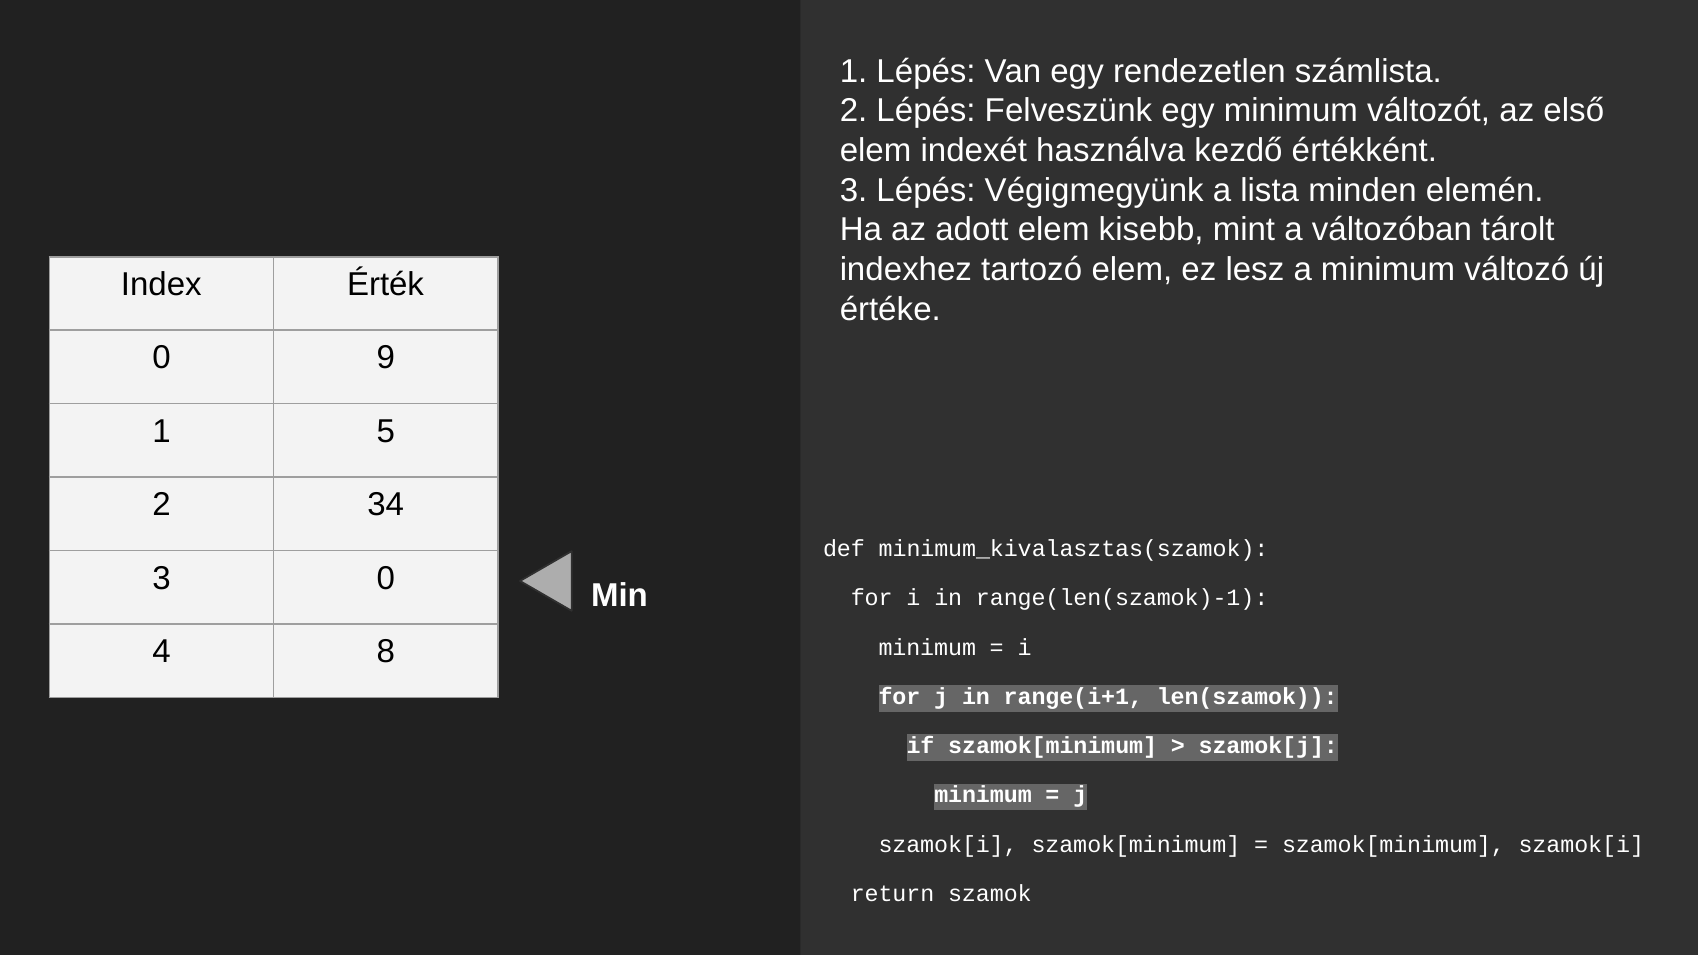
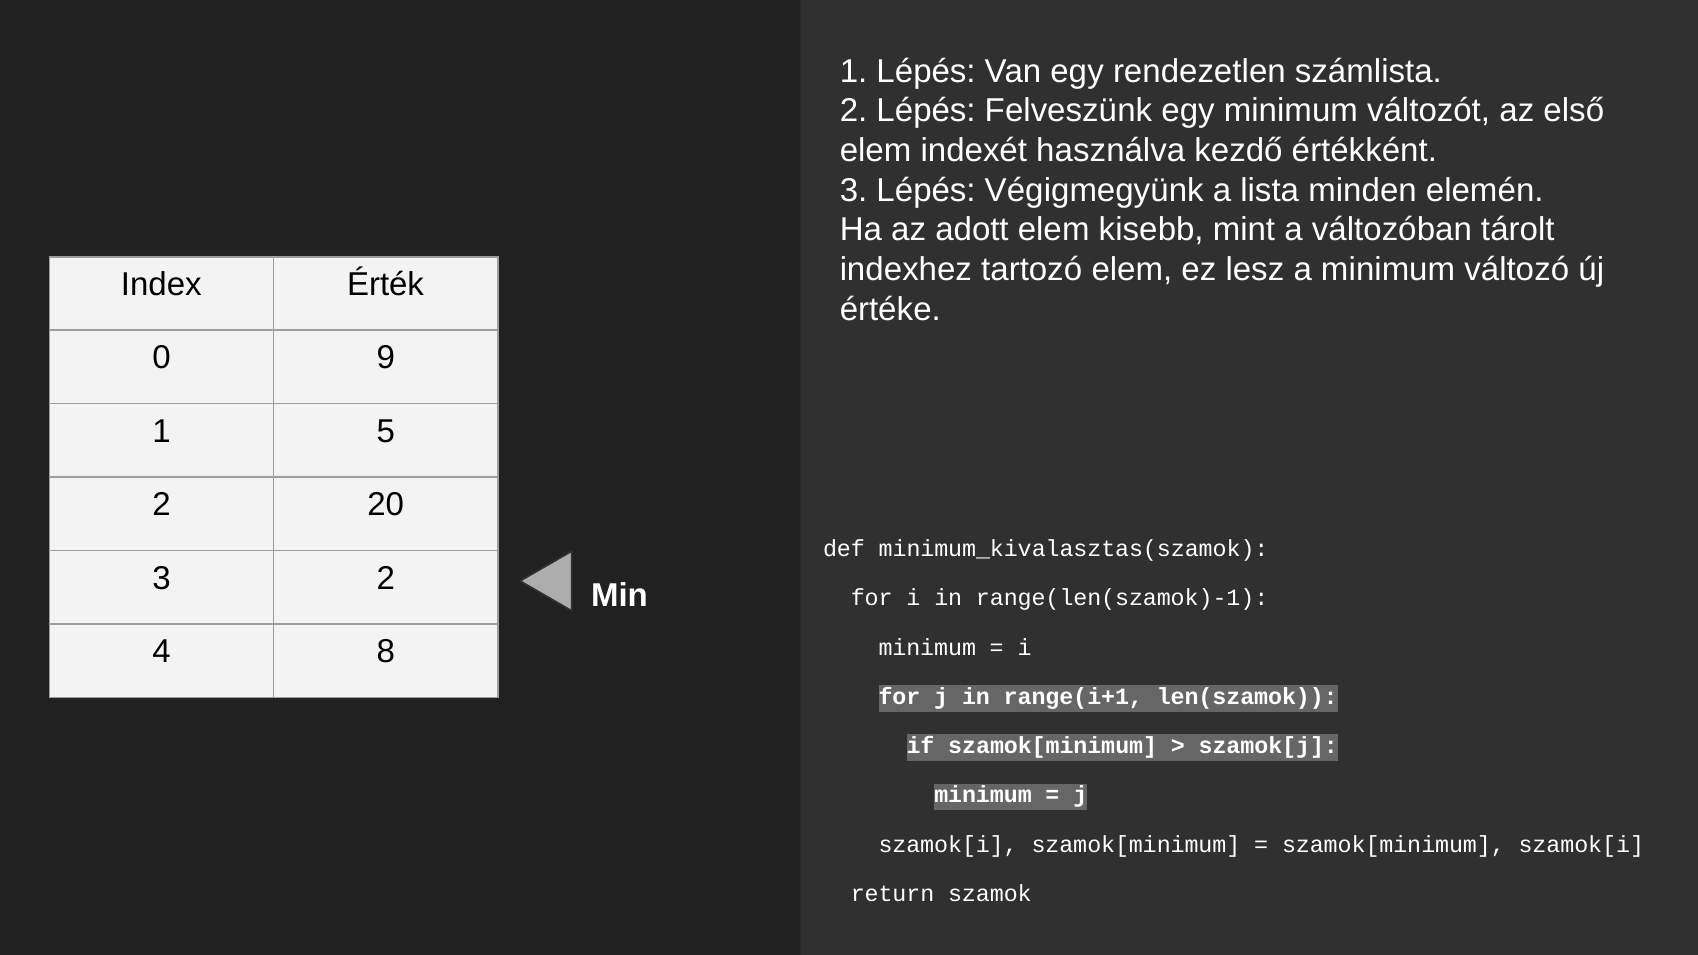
34: 34 -> 20
3 0: 0 -> 2
